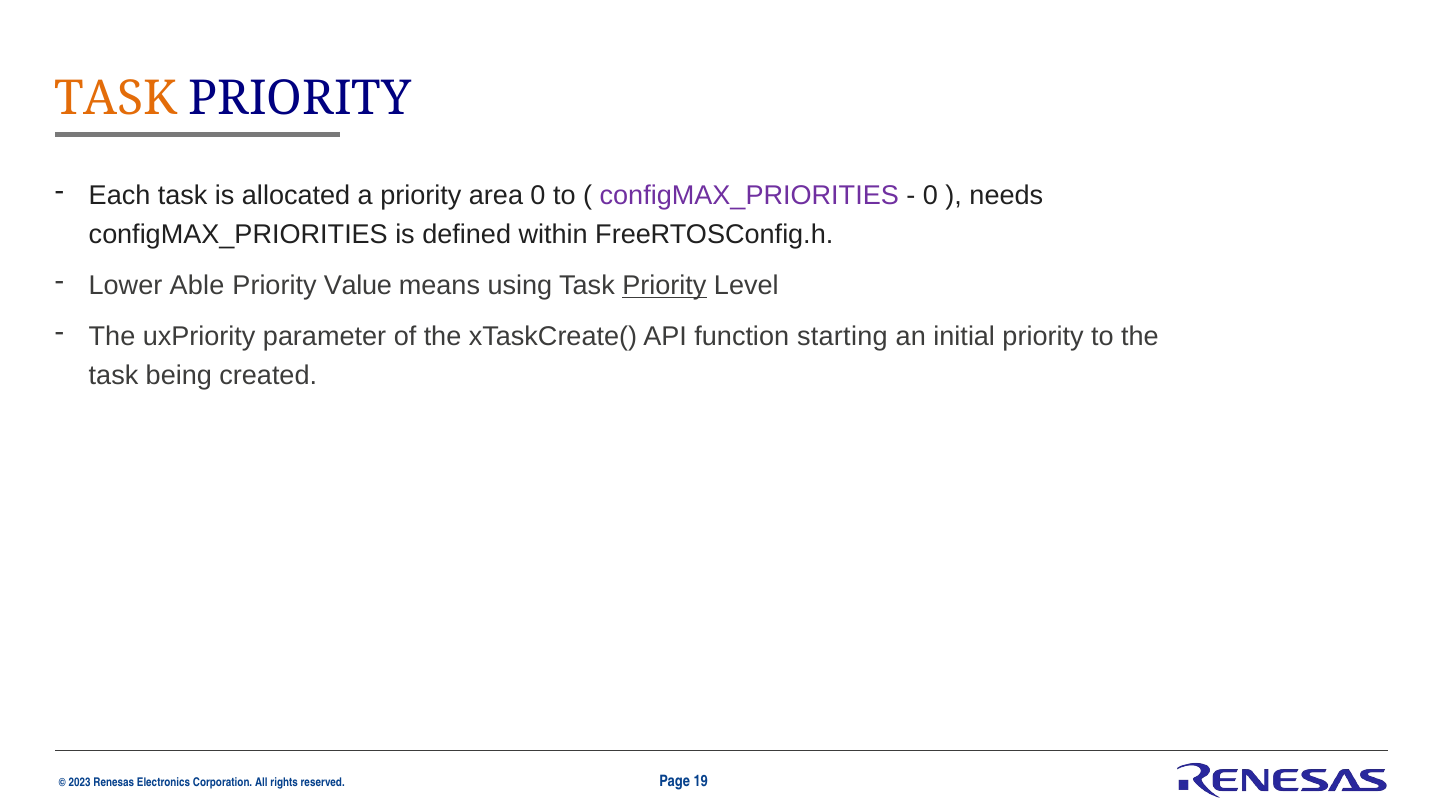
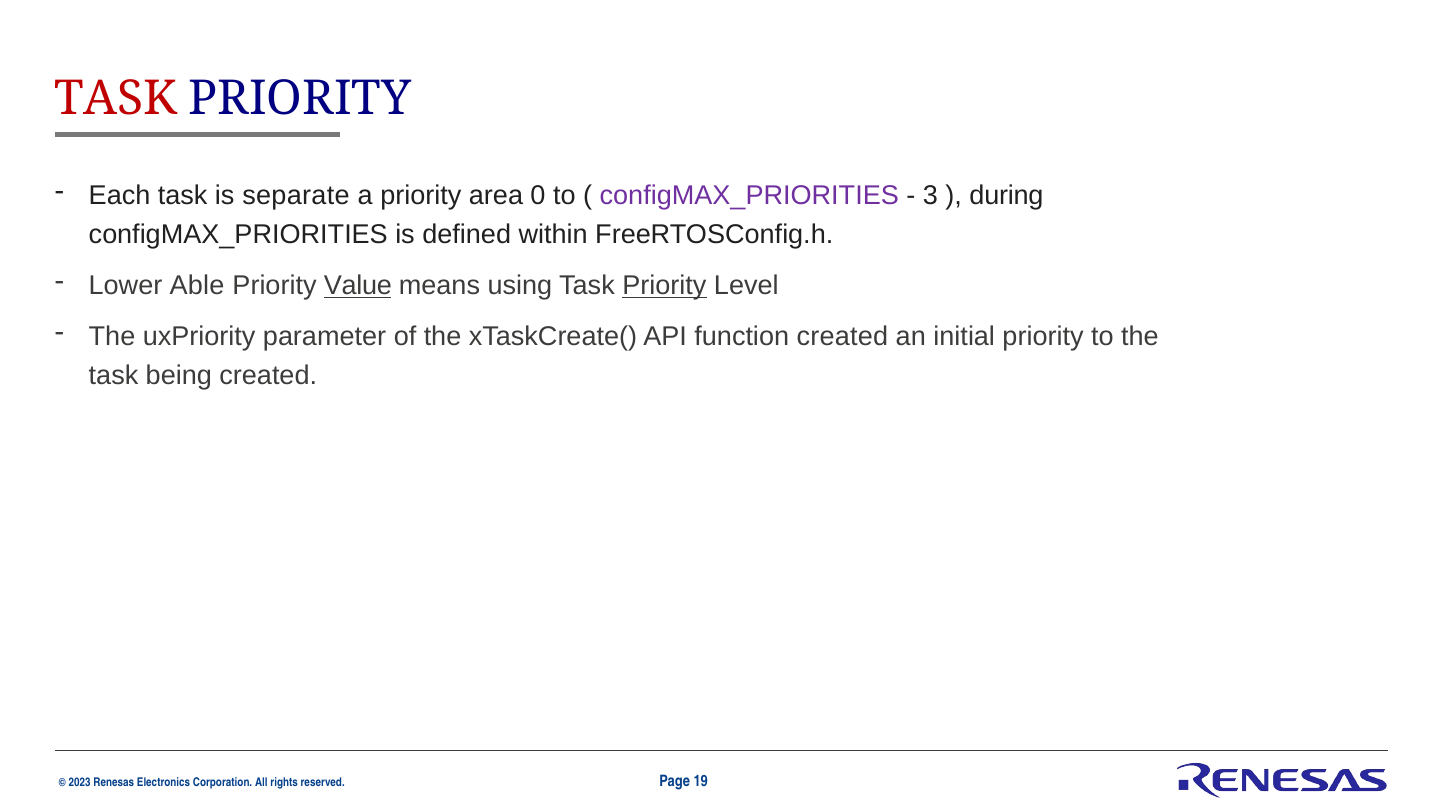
TASK at (116, 98) colour: orange -> red
allocated: allocated -> separate
0 at (930, 196): 0 -> 3
needs: needs -> during
Value underline: none -> present
function starting: starting -> created
